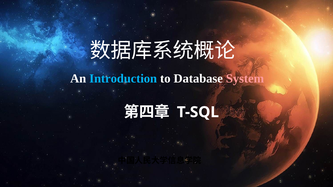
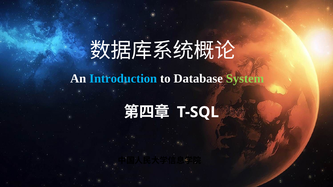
System colour: pink -> light green
